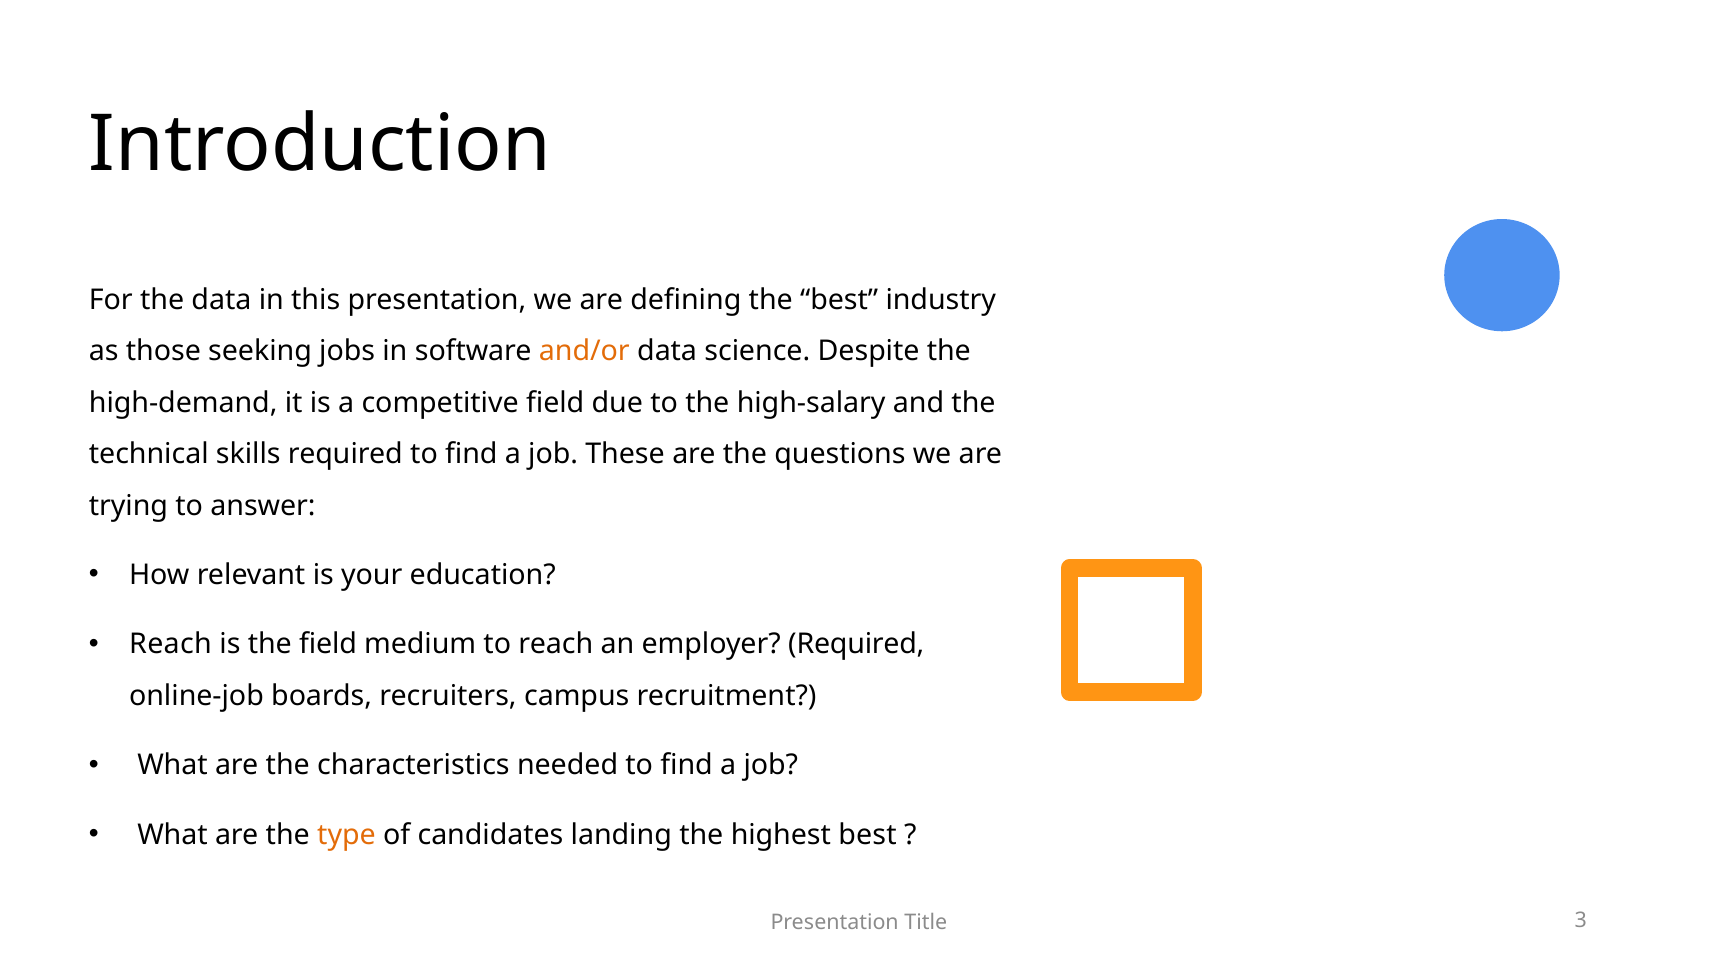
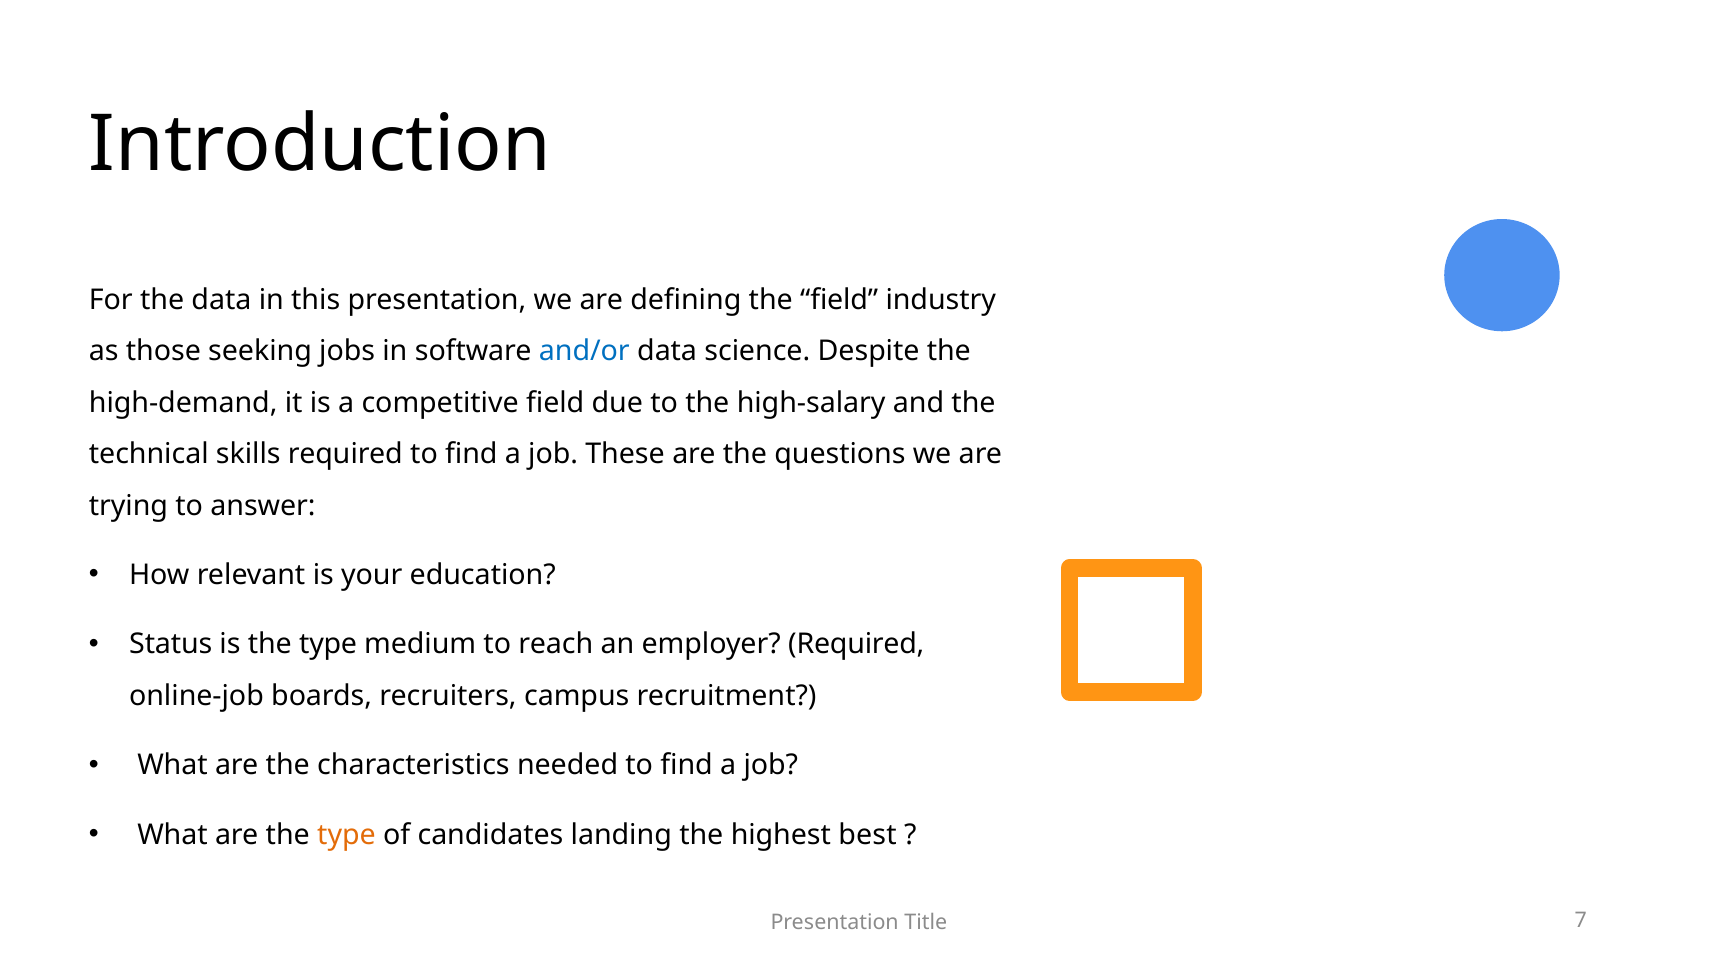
the best: best -> field
and/or colour: orange -> blue
Reach at (171, 645): Reach -> Status
is the field: field -> type
3: 3 -> 7
